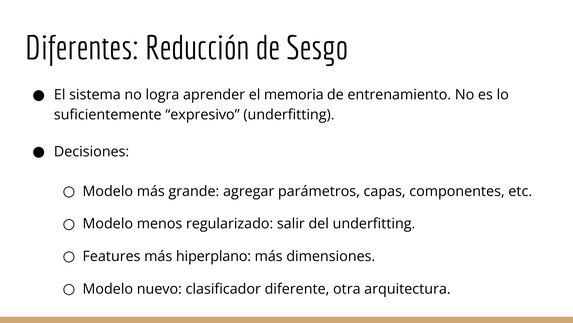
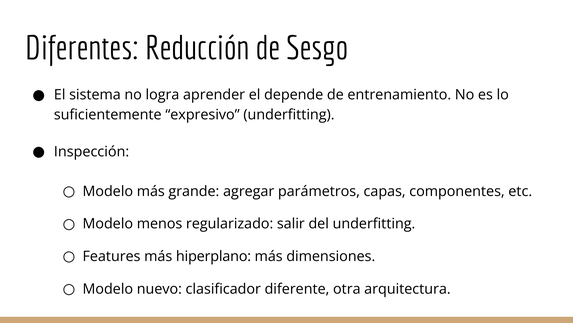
memoria: memoria -> depende
Decisiones: Decisiones -> Inspección
